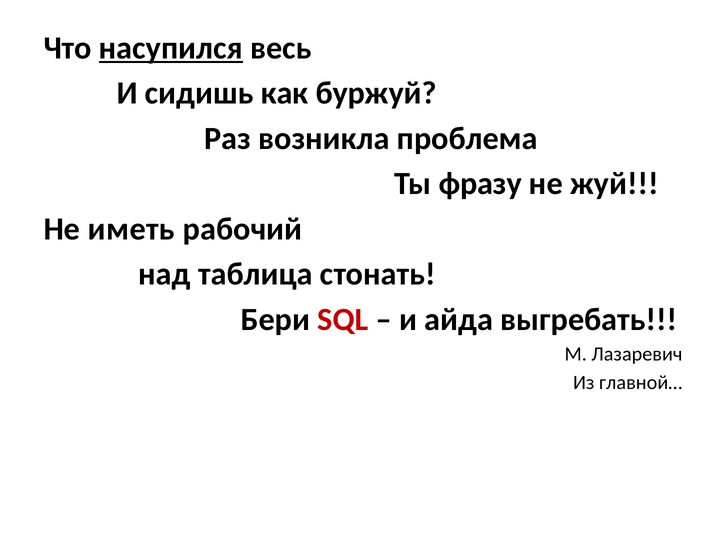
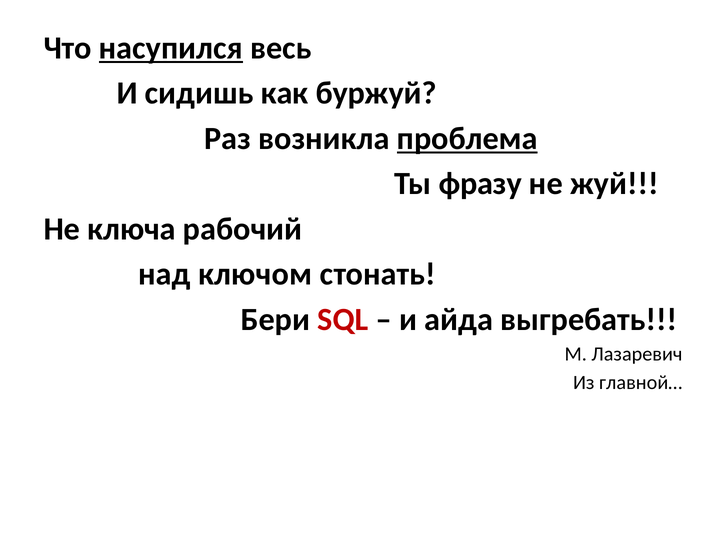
проблема underline: none -> present
иметь: иметь -> ключа
таблица: таблица -> ключом
